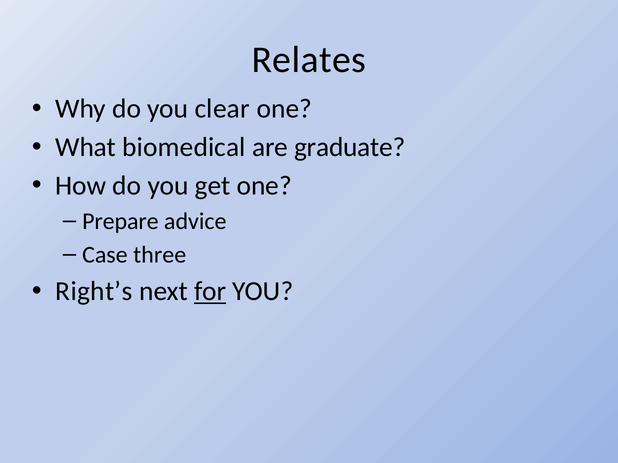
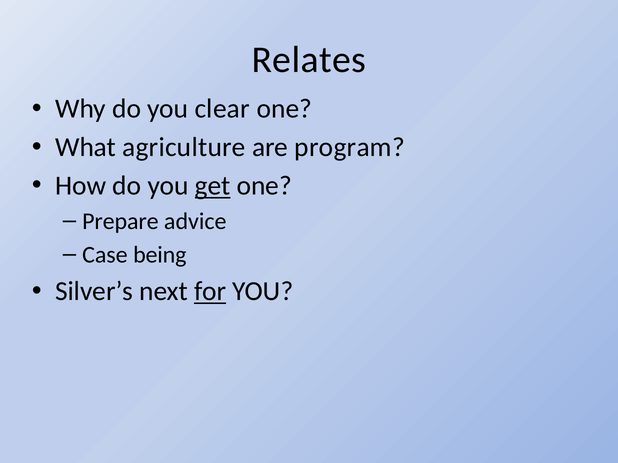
biomedical: biomedical -> agriculture
graduate: graduate -> program
get underline: none -> present
three: three -> being
Right’s: Right’s -> Silver’s
